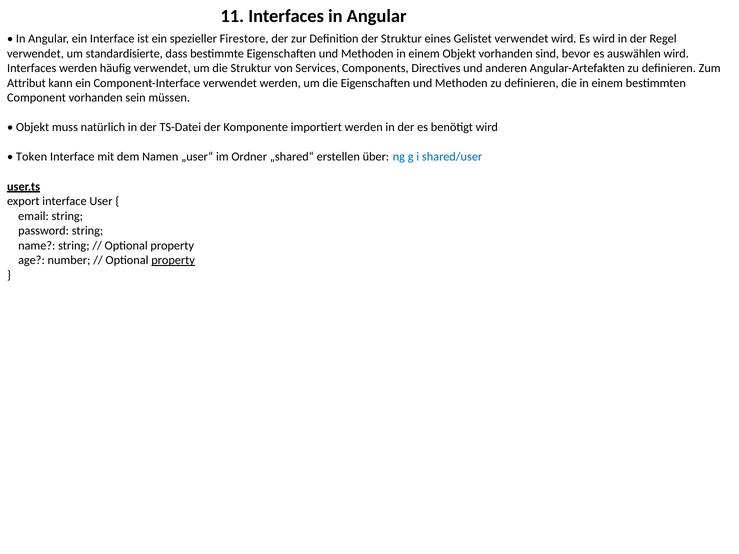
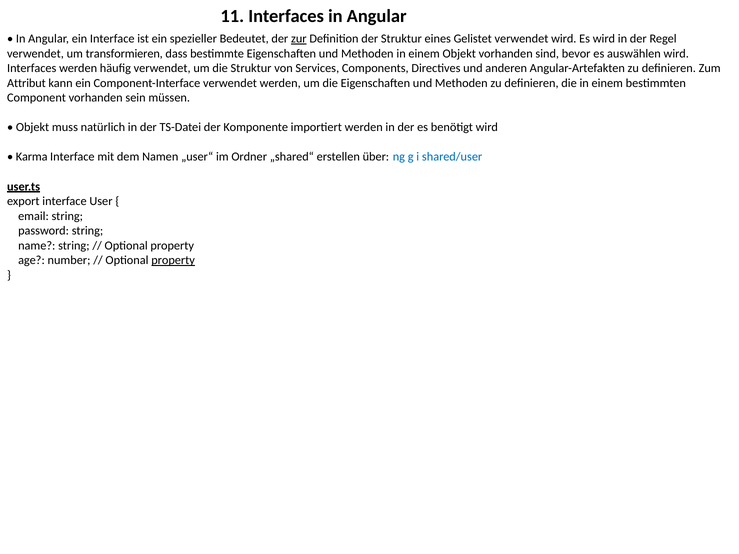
Firestore: Firestore -> Bedeutet
zur underline: none -> present
standardisierte: standardisierte -> transformieren
Token: Token -> Karma
